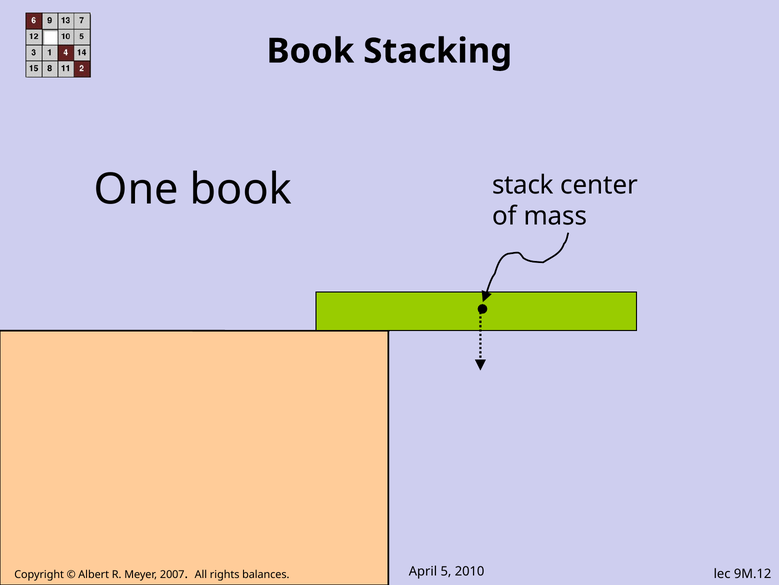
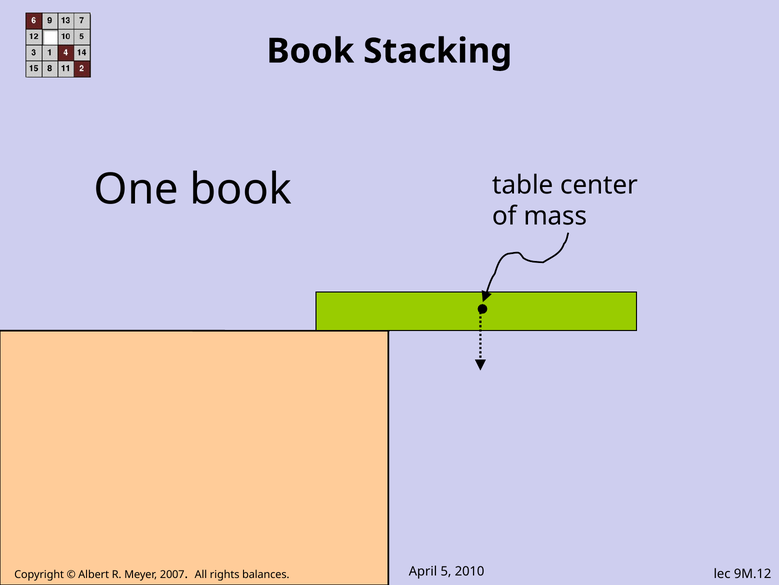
stack: stack -> table
